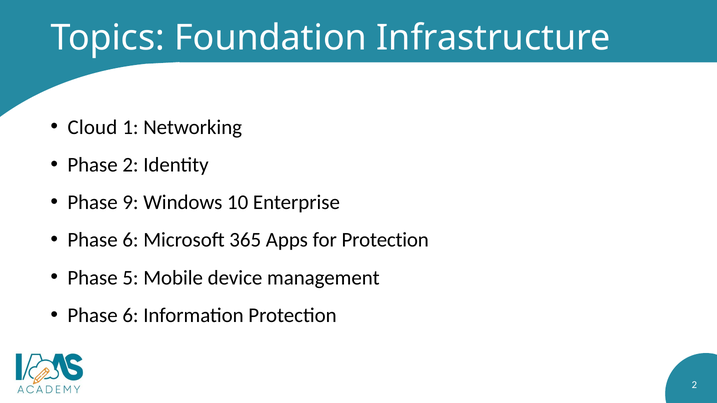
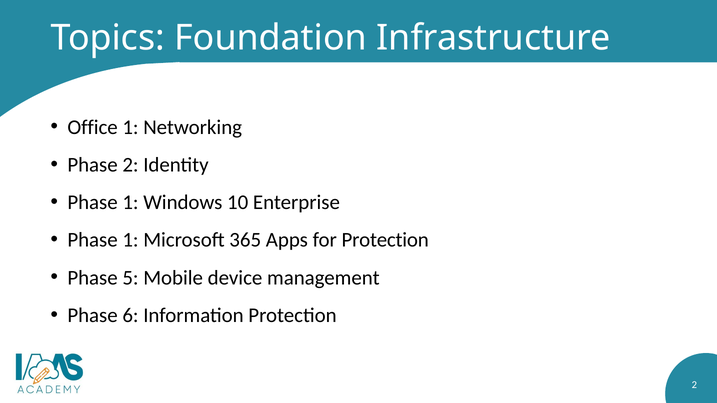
Cloud: Cloud -> Office
9 at (130, 203): 9 -> 1
6 at (130, 240): 6 -> 1
